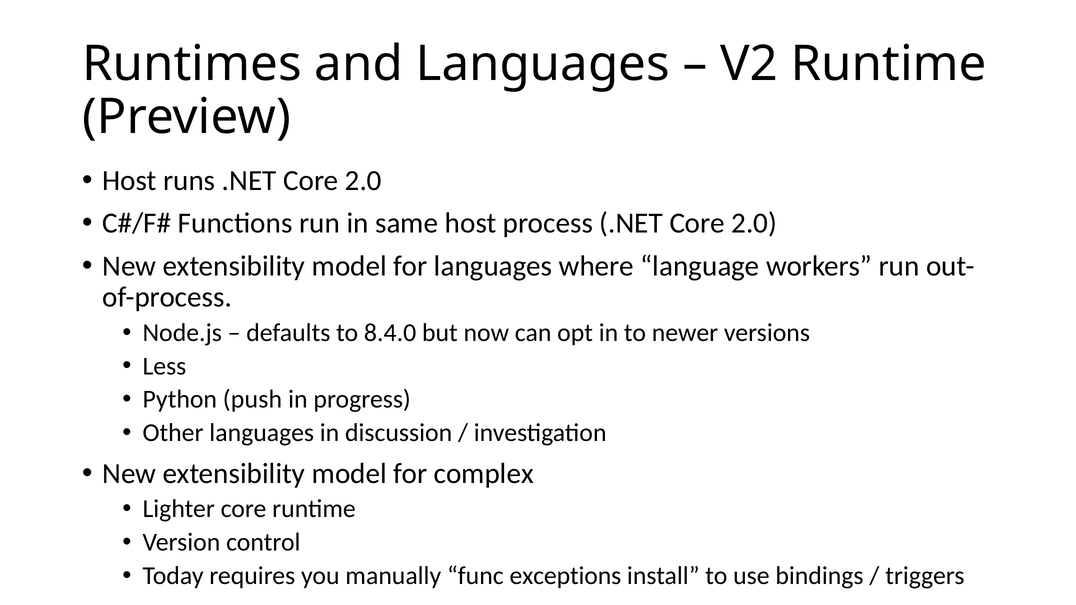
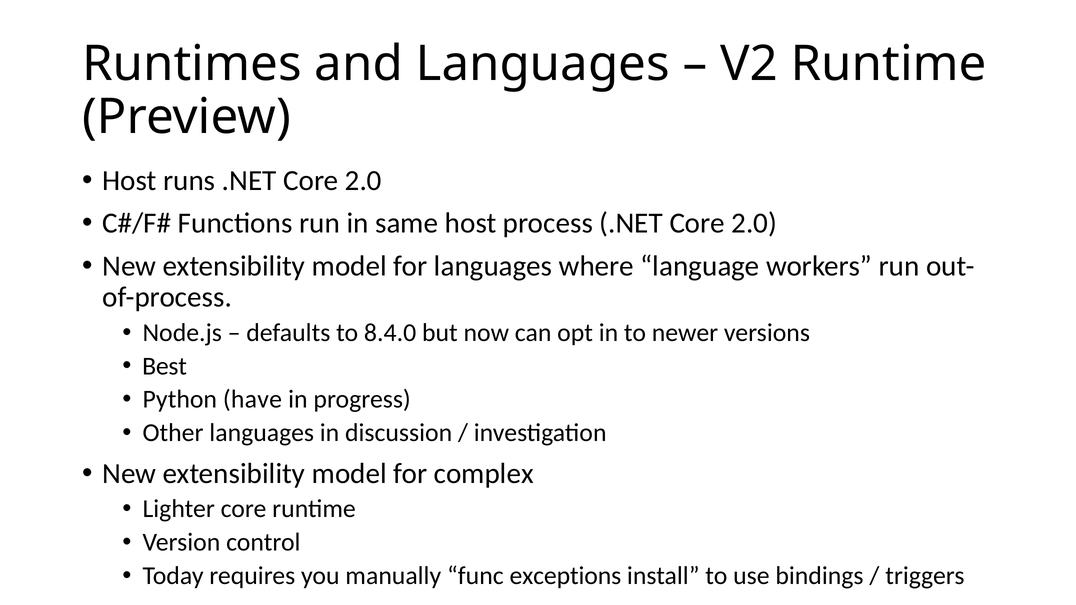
Less: Less -> Best
push: push -> have
